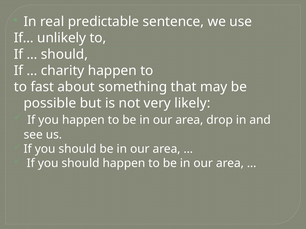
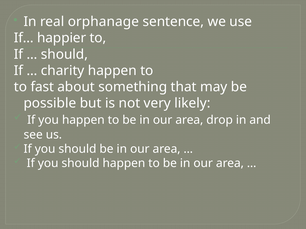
predictable: predictable -> orphanage
unlikely: unlikely -> happier
